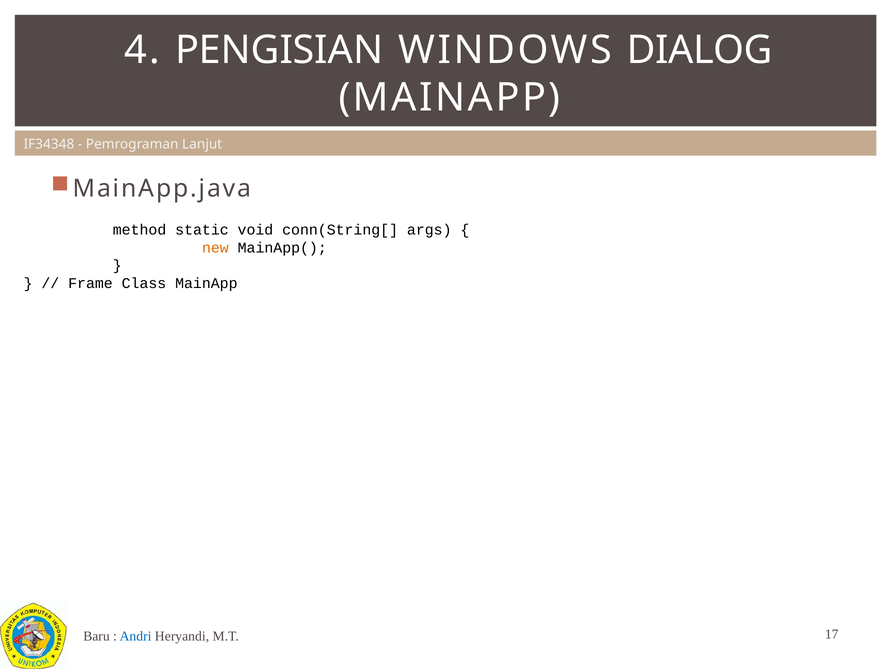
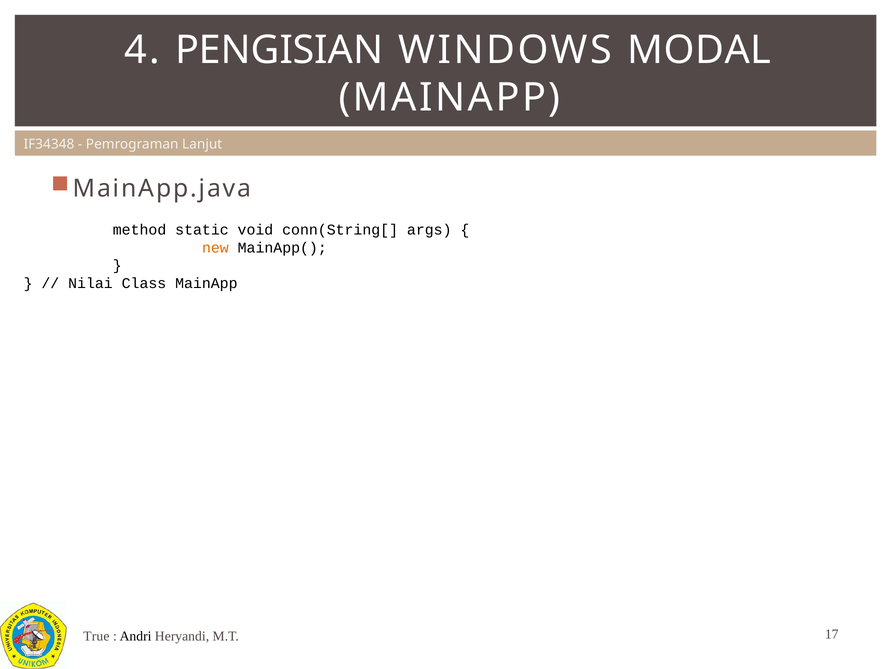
DIALOG: DIALOG -> MODAL
Frame: Frame -> Nilai
Baru: Baru -> True
Andri colour: blue -> black
